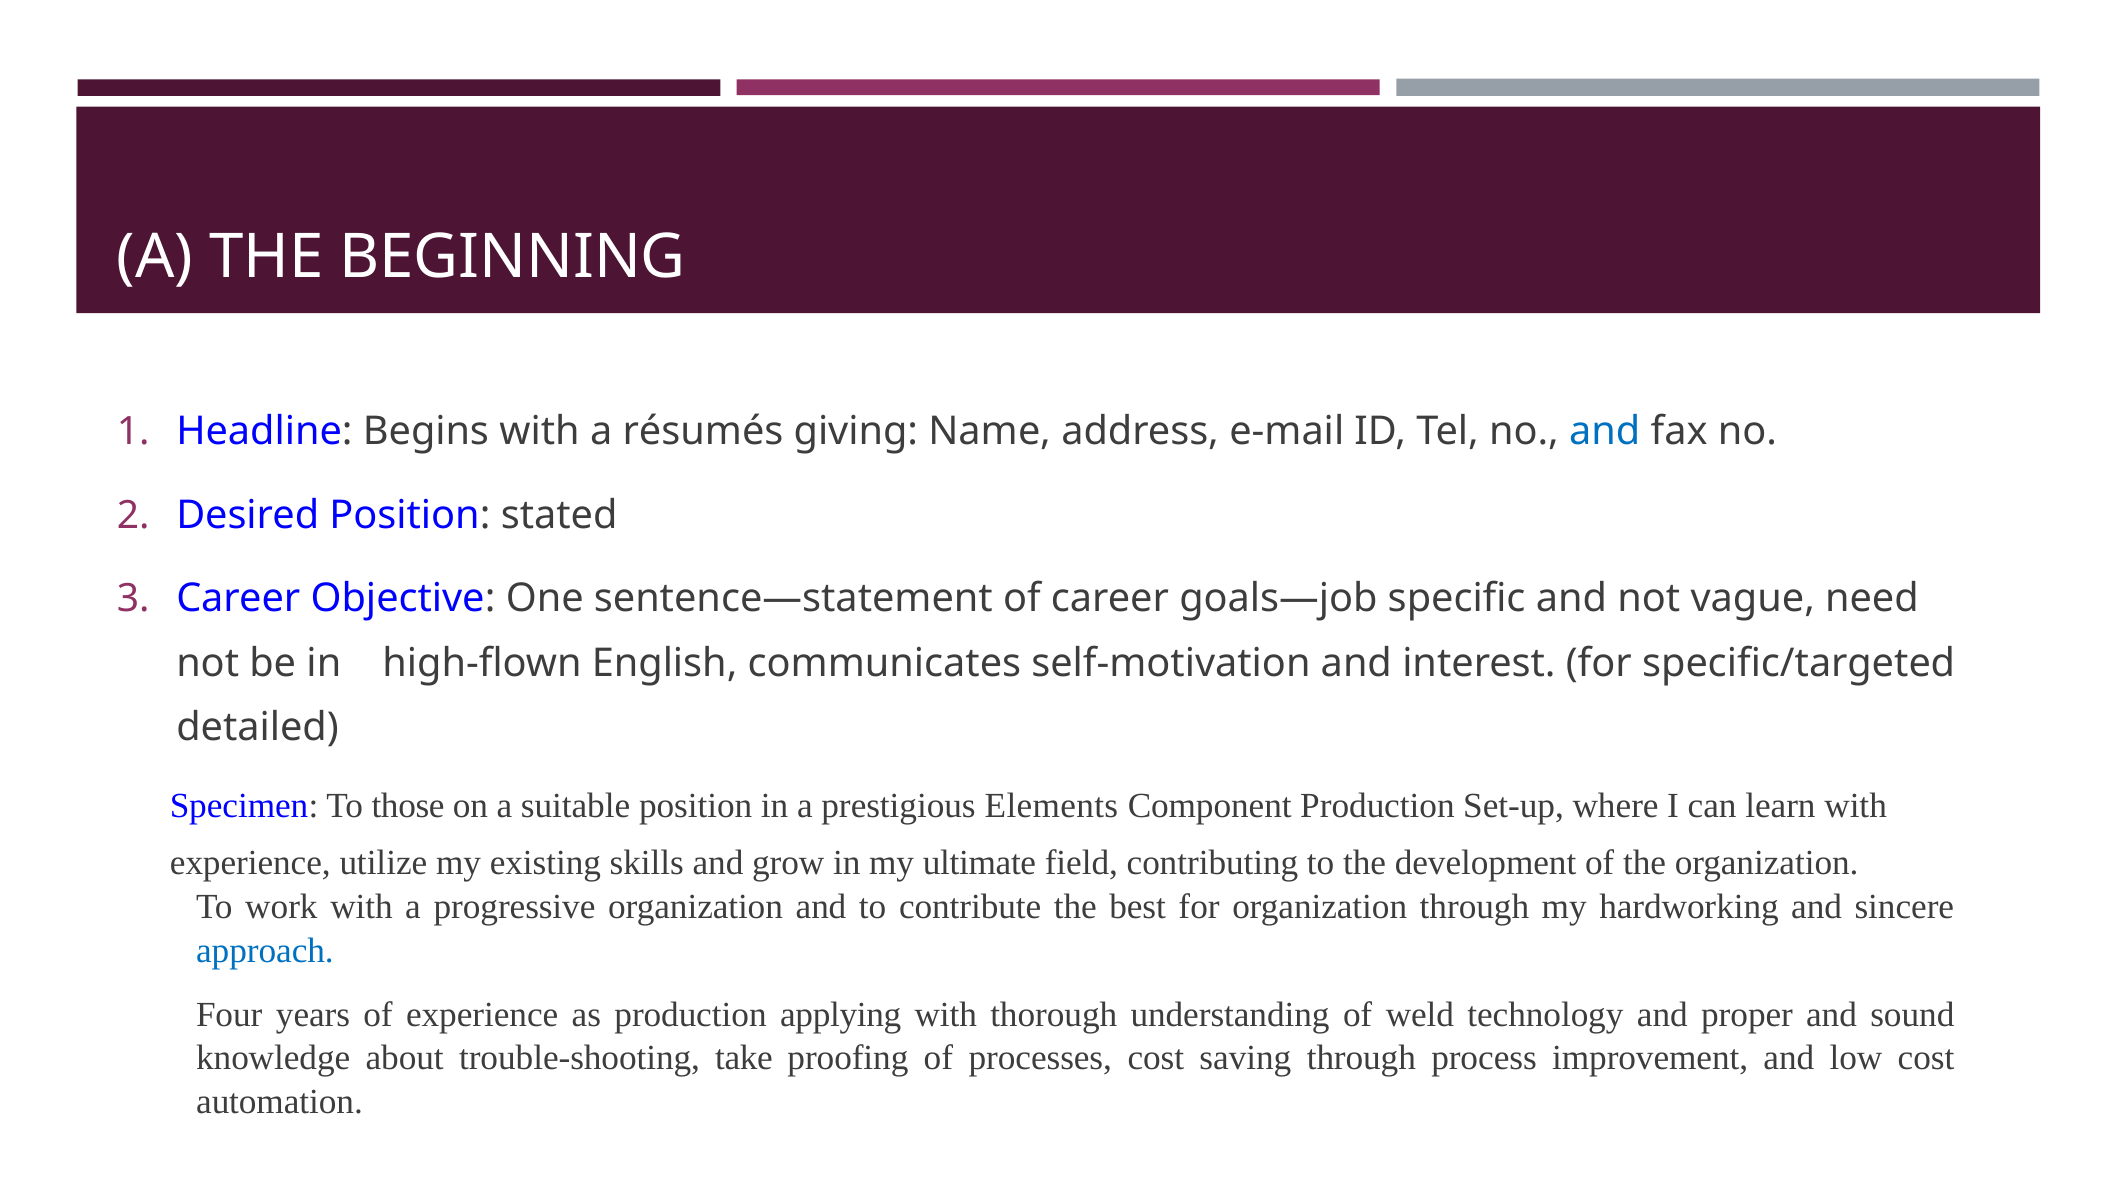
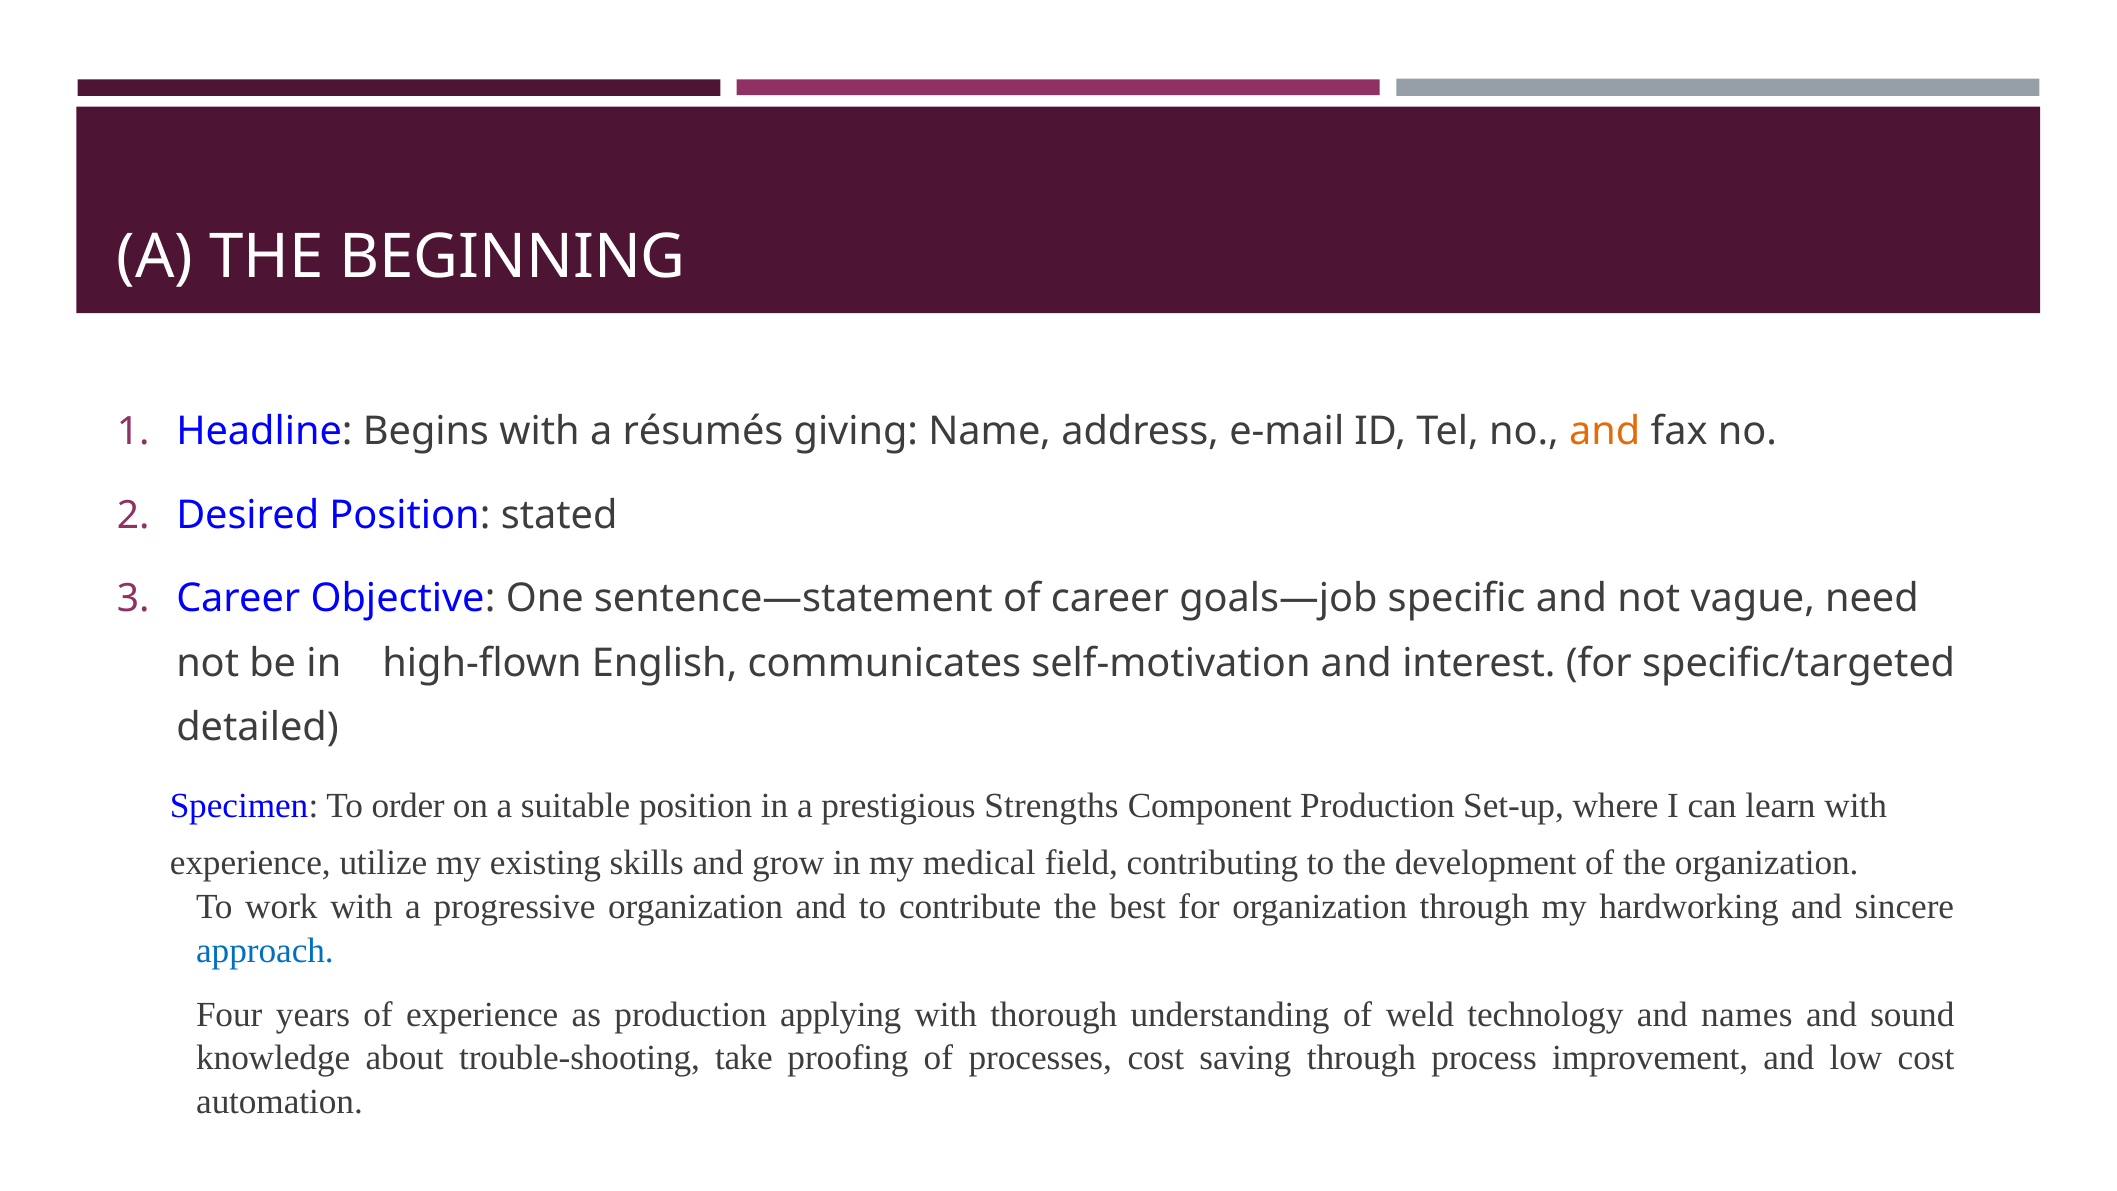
and at (1605, 431) colour: blue -> orange
those: those -> order
Elements: Elements -> Strengths
ultimate: ultimate -> medical
proper: proper -> names
